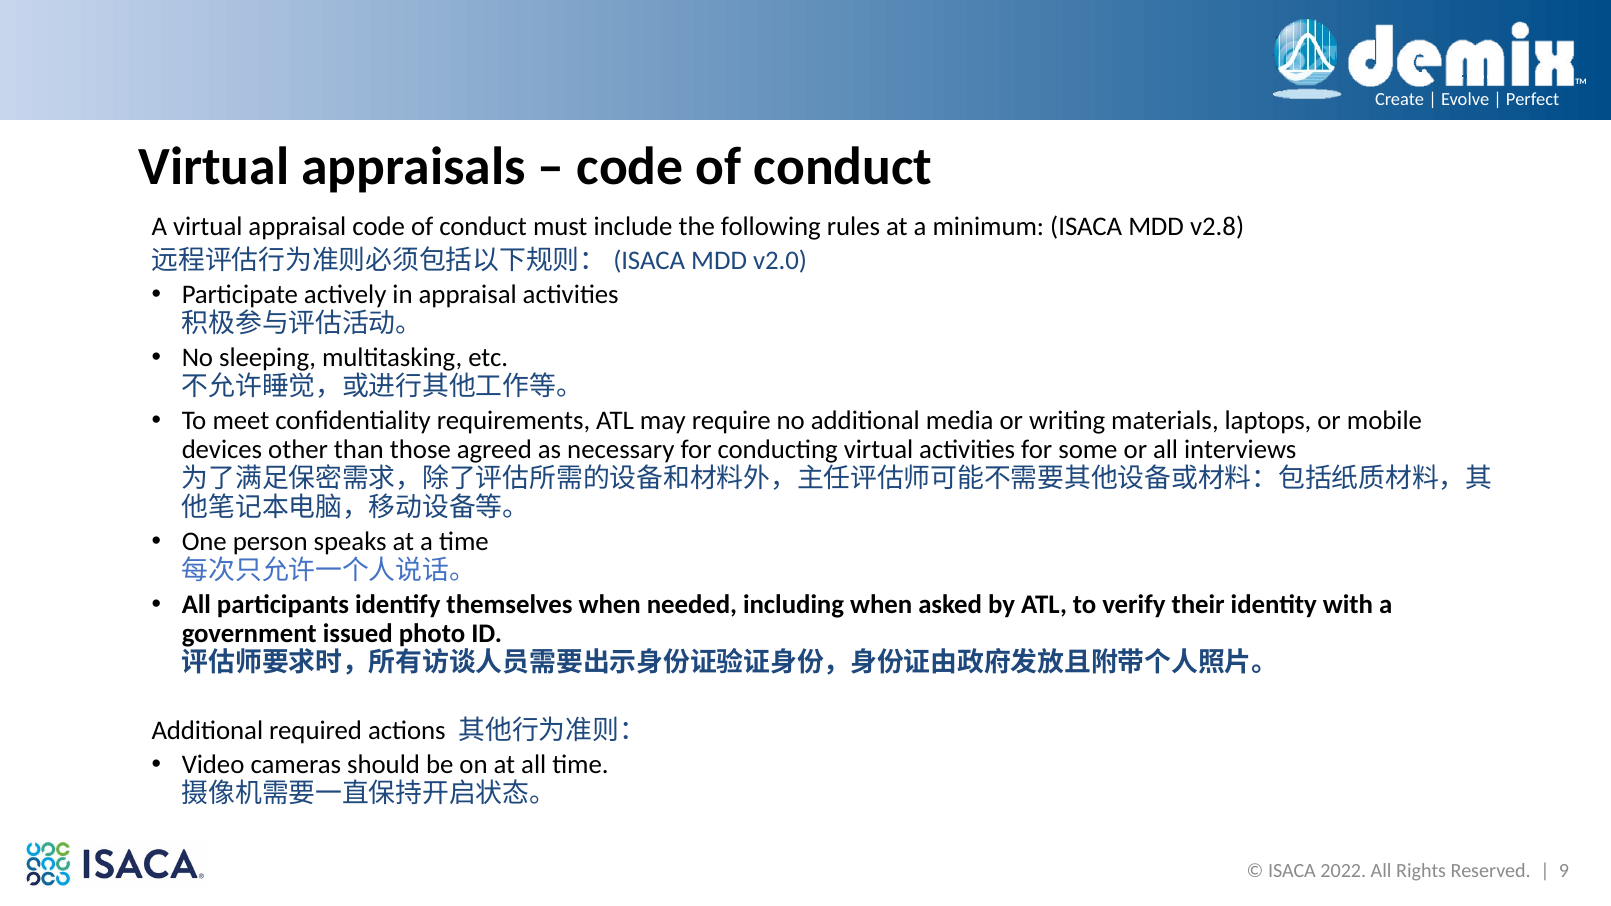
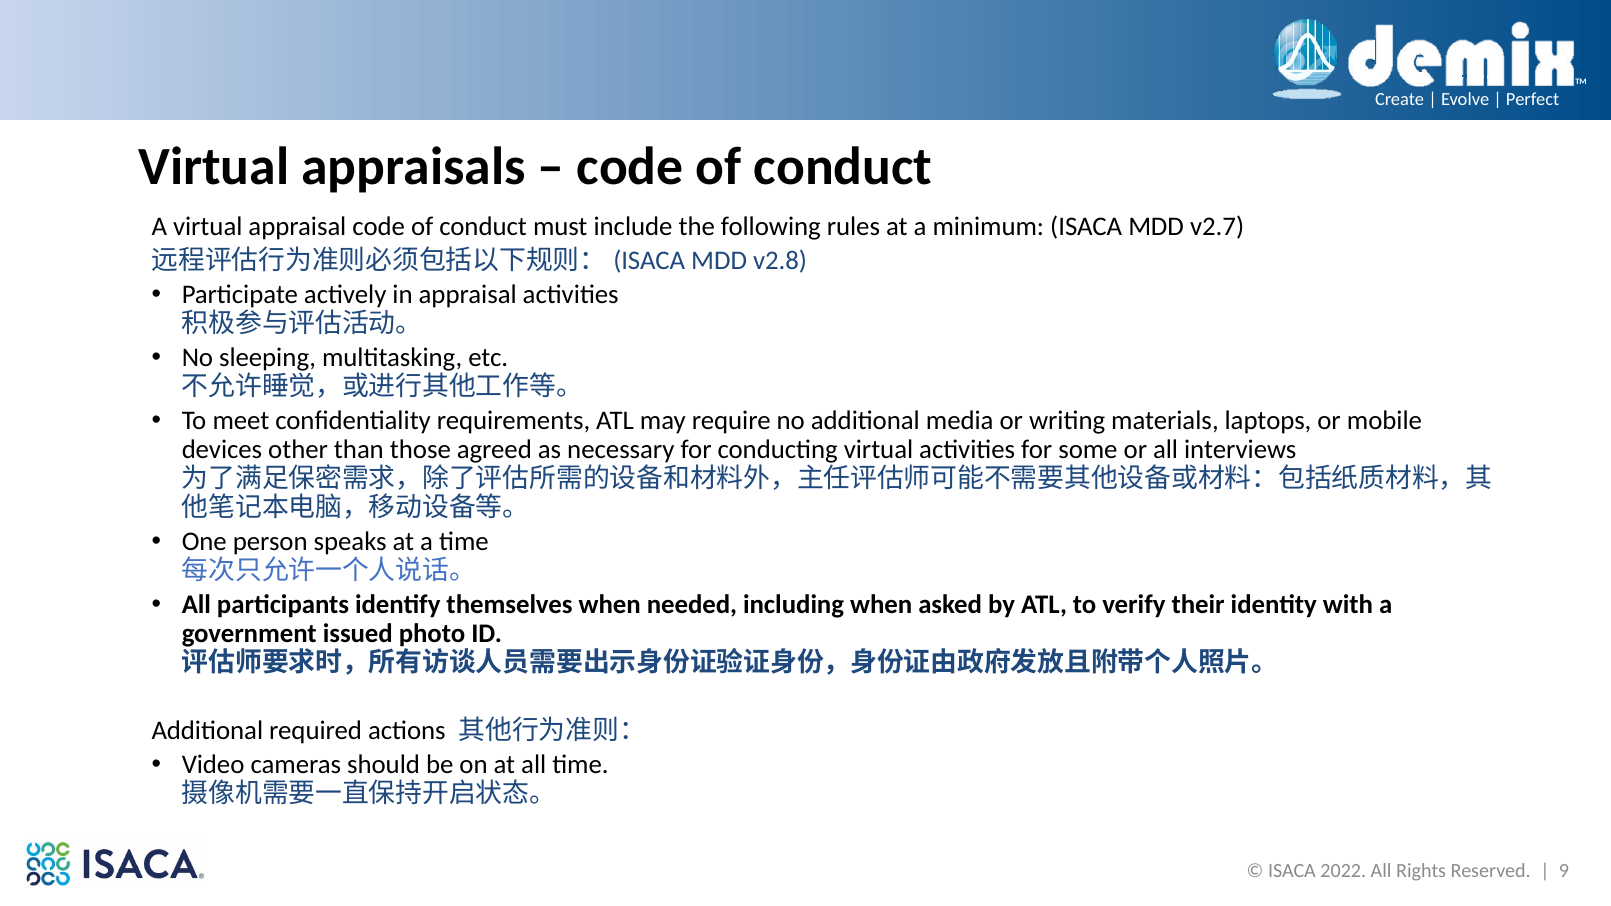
v2.8: v2.8 -> v2.7
v2.0: v2.0 -> v2.8
